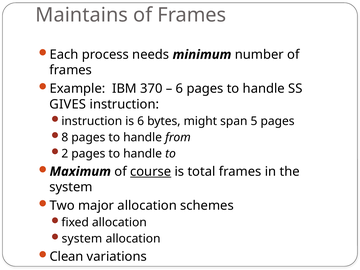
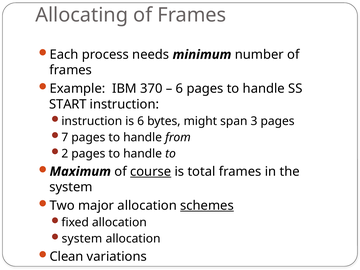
Maintains: Maintains -> Allocating
GIVES: GIVES -> START
5: 5 -> 3
8: 8 -> 7
schemes underline: none -> present
